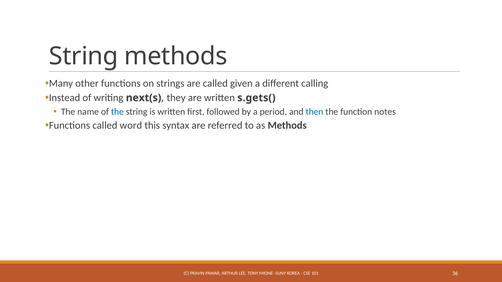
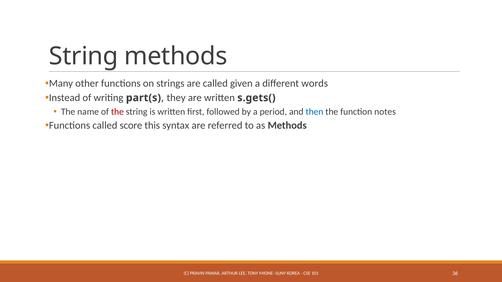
calling: calling -> words
next(s: next(s -> part(s
the at (117, 112) colour: blue -> red
word: word -> score
